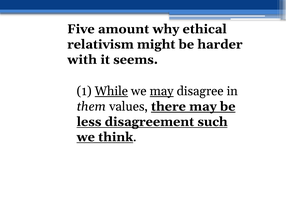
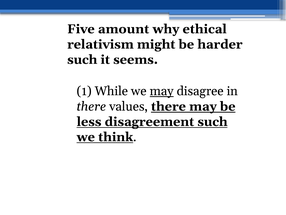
with at (82, 60): with -> such
While underline: present -> none
them at (91, 106): them -> there
